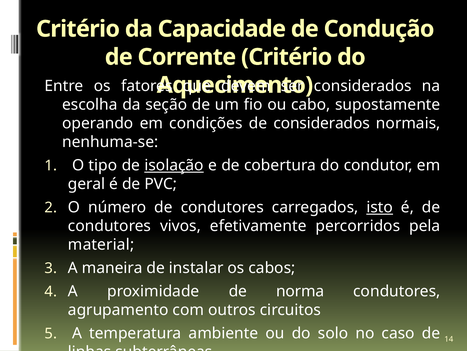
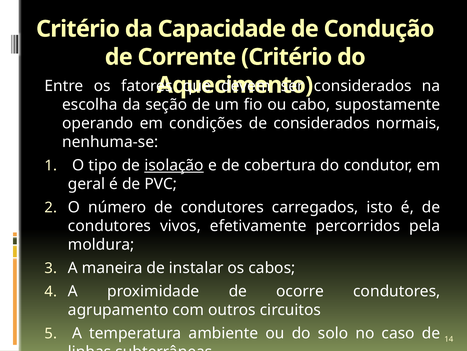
isto underline: present -> none
material: material -> moldura
norma: norma -> ocorre
